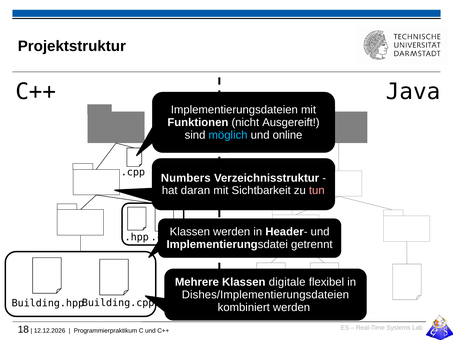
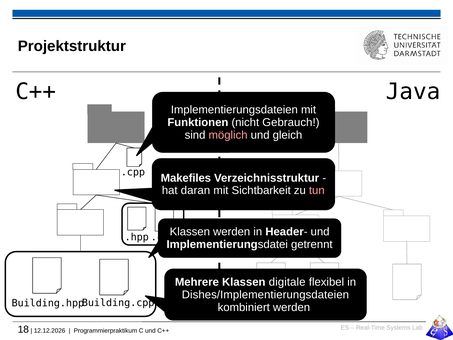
Ausgereift: Ausgereift -> Gebrauch
möglich colour: light blue -> pink
online: online -> gleich
Numbers: Numbers -> Makefiles
